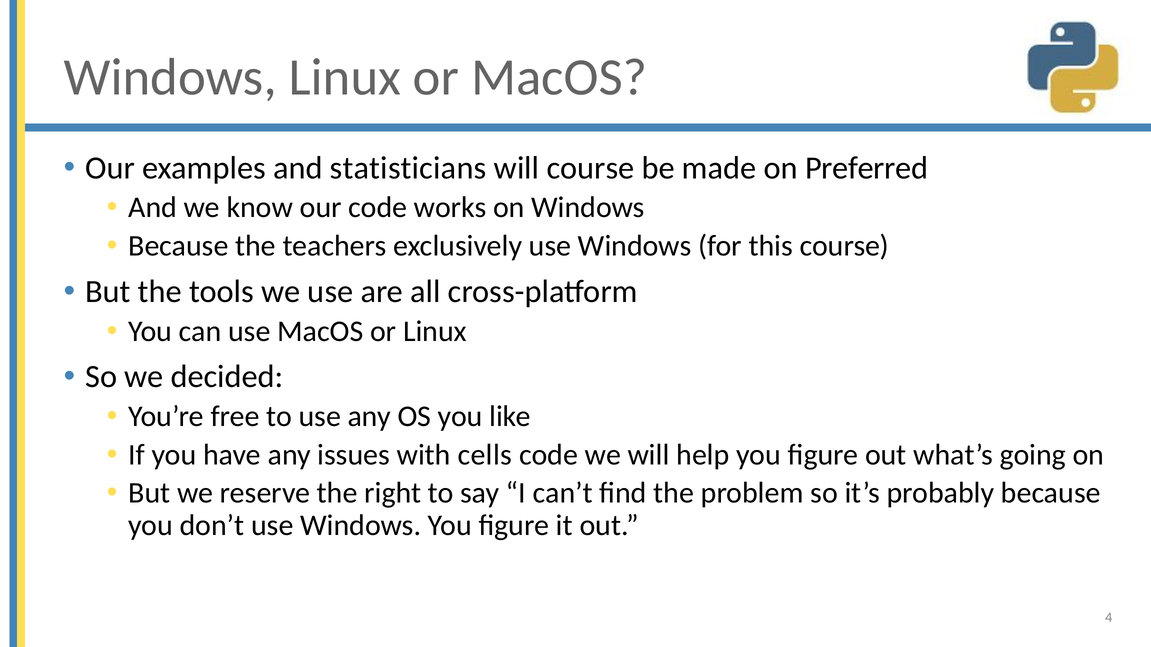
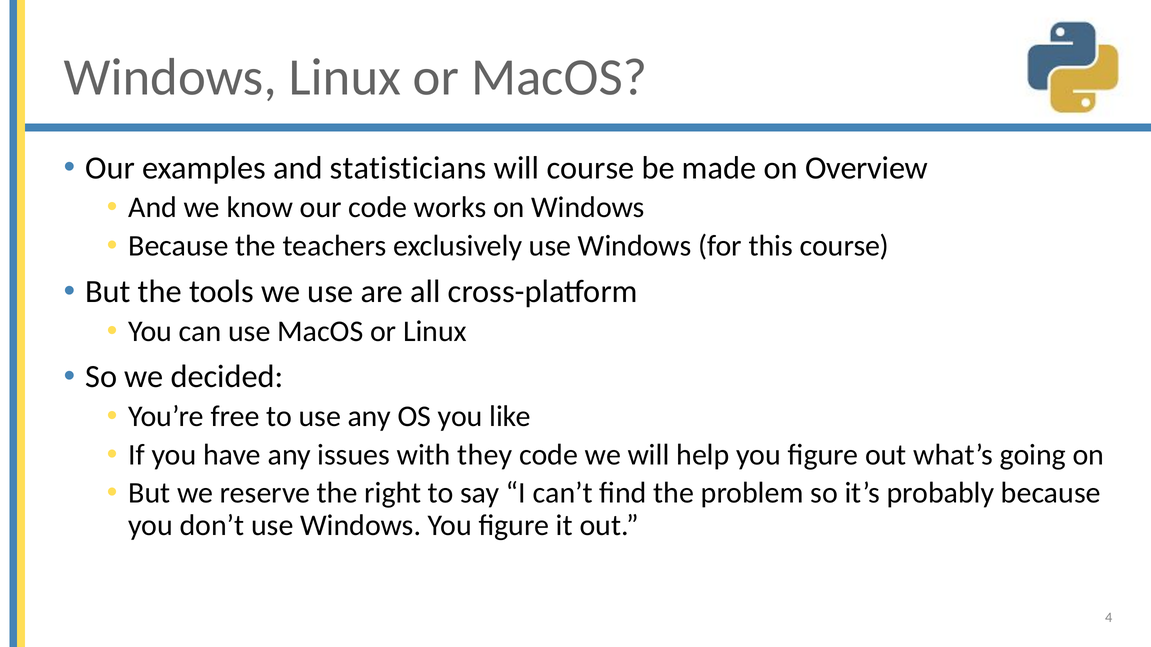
Preferred: Preferred -> Overview
cells: cells -> they
